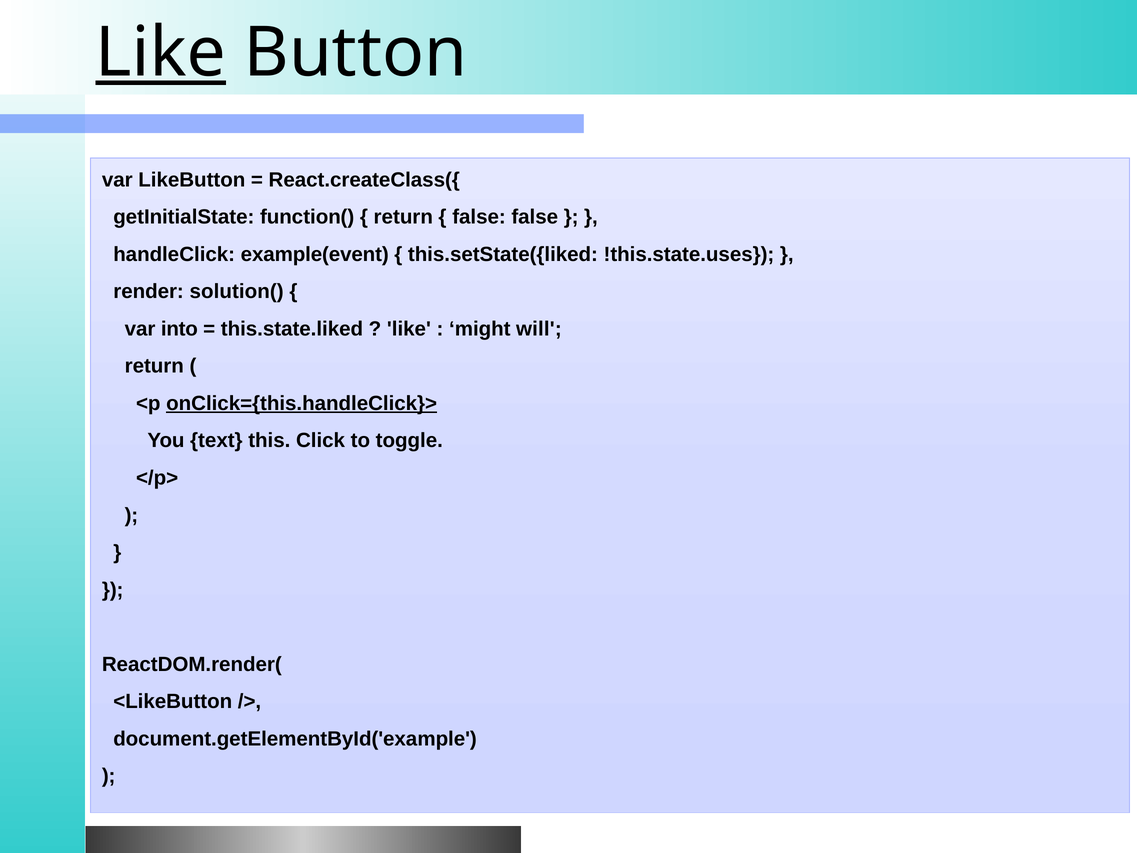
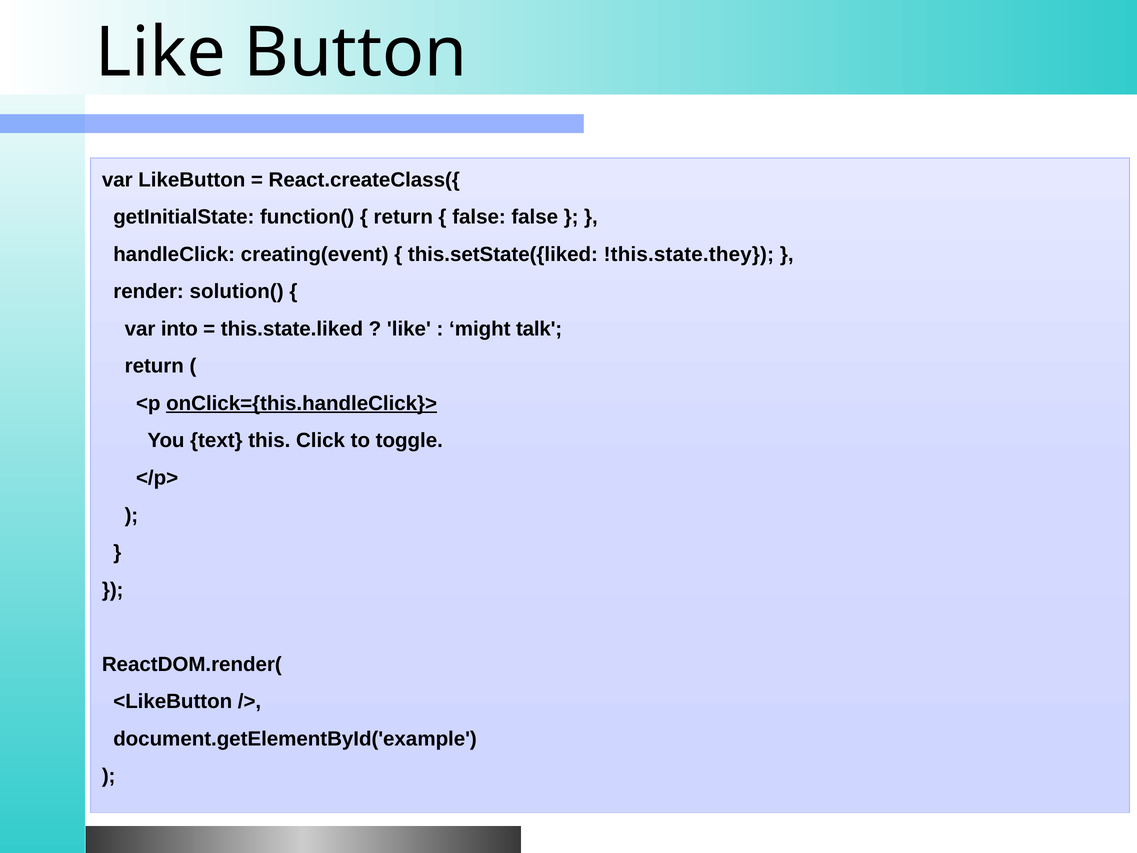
Like at (161, 53) underline: present -> none
example(event: example(event -> creating(event
!this.state.uses: !this.state.uses -> !this.state.they
will: will -> talk
